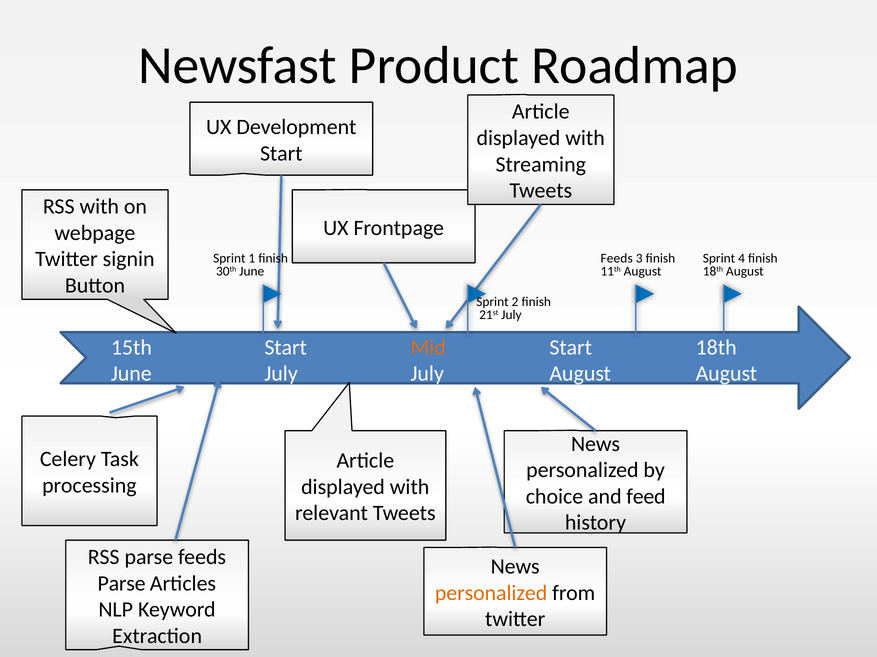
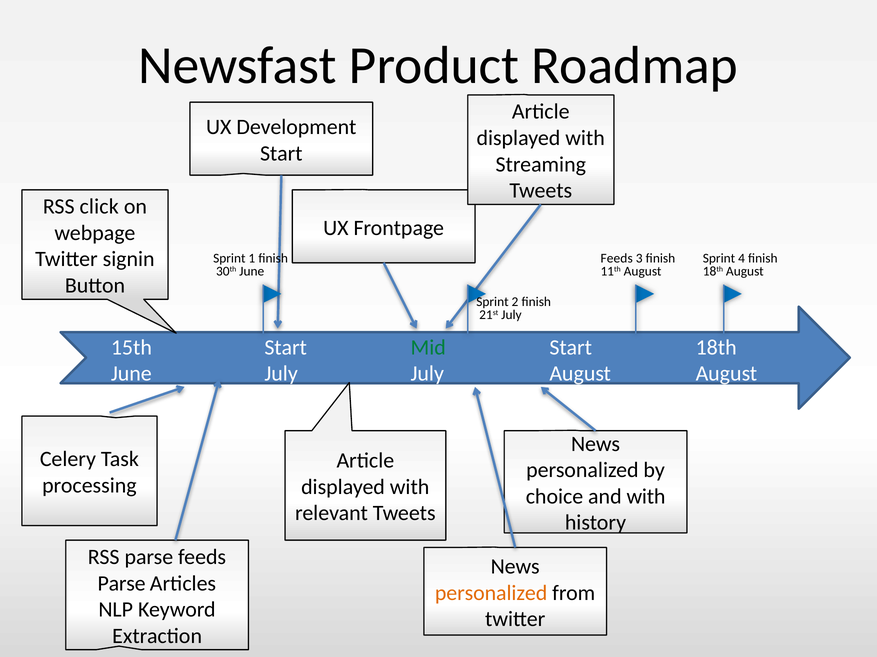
RSS with: with -> click
Mid colour: orange -> green
and feed: feed -> with
